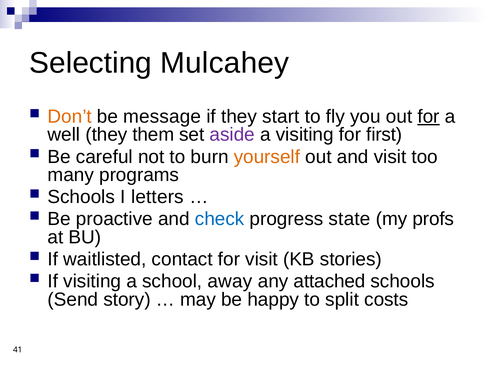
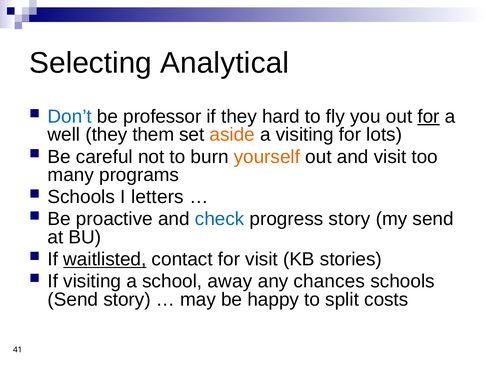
Mulcahey: Mulcahey -> Analytical
Don’t colour: orange -> blue
message: message -> professor
start: start -> hard
aside colour: purple -> orange
first: first -> lots
progress state: state -> story
my profs: profs -> send
waitlisted underline: none -> present
attached: attached -> chances
